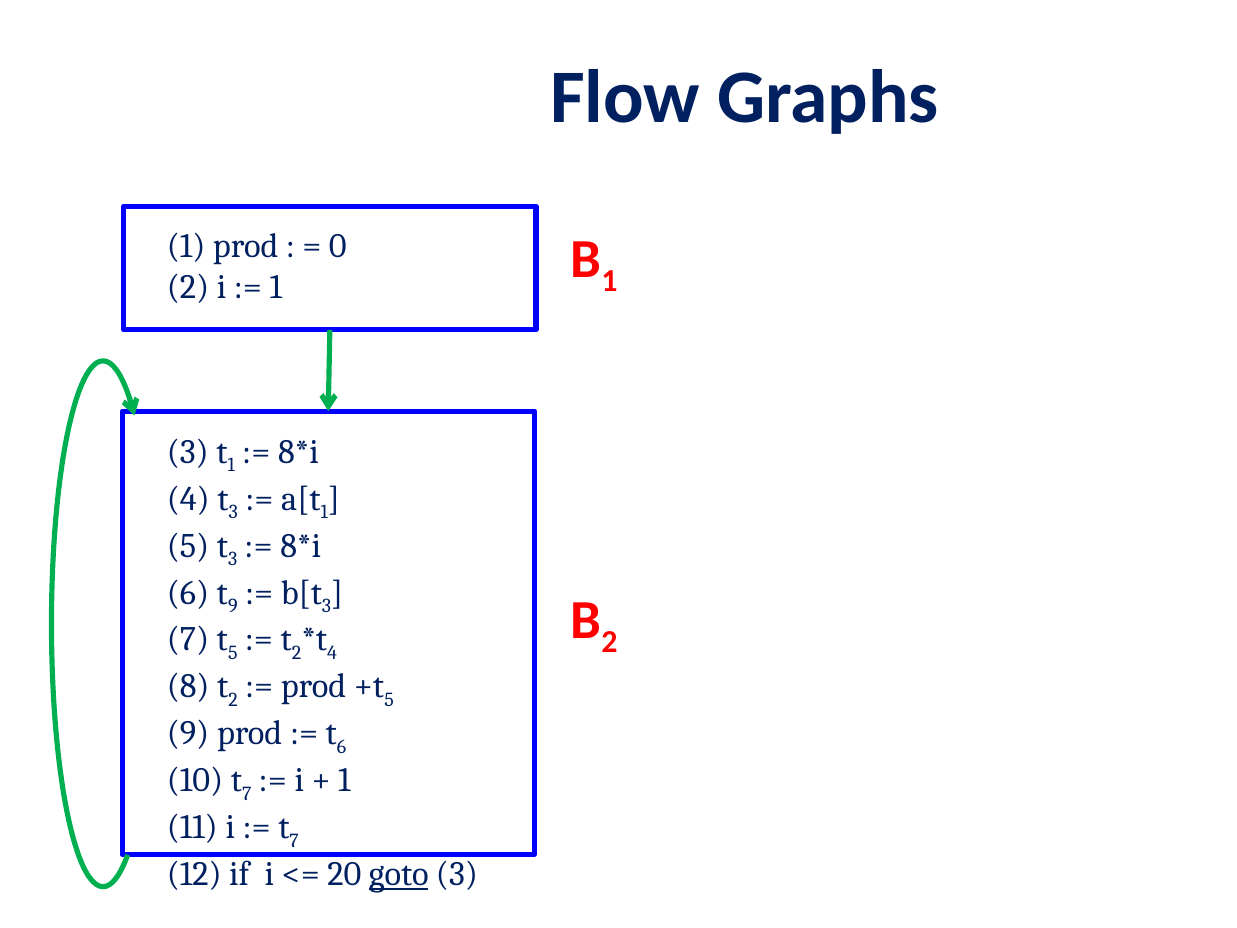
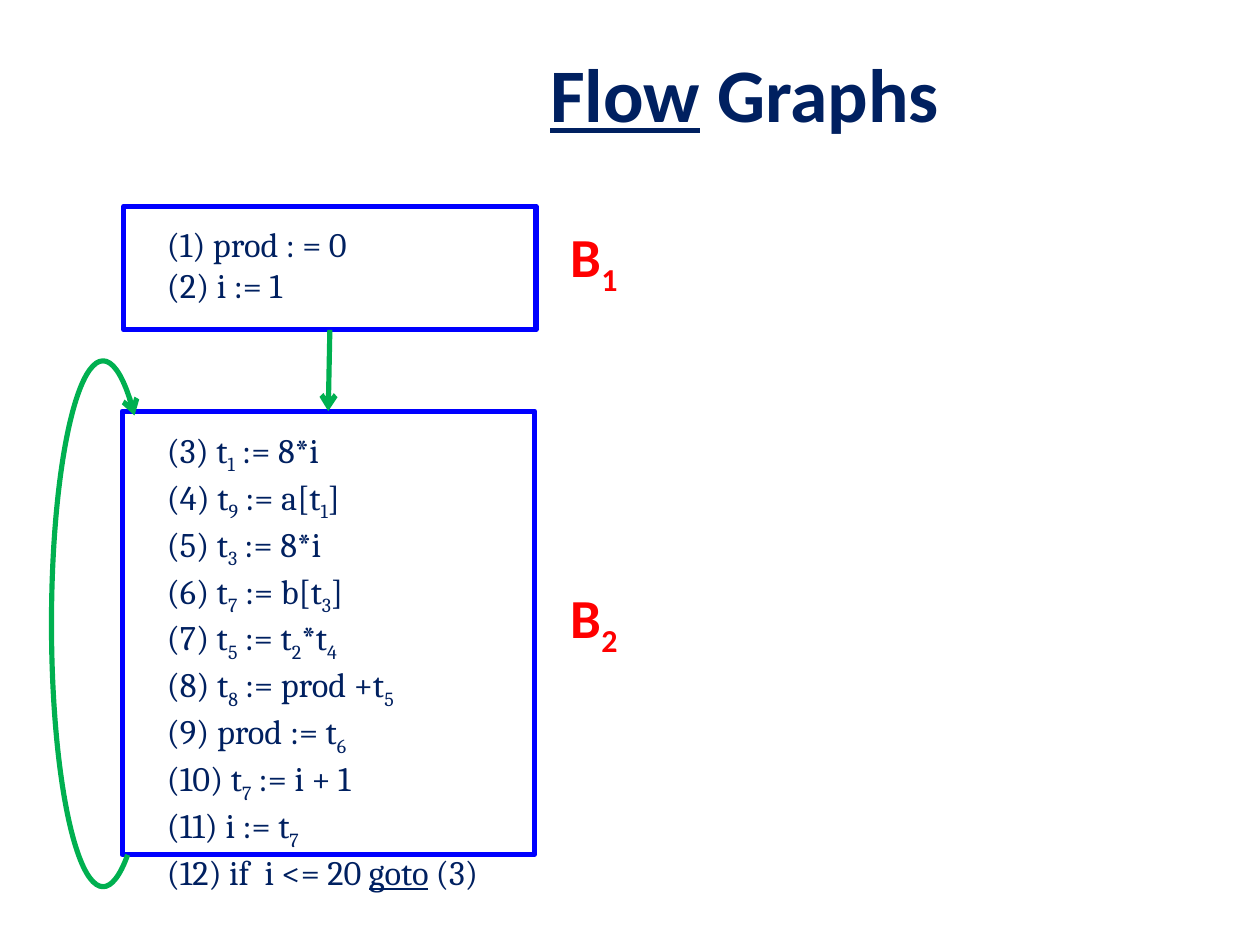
Flow underline: none -> present
3 at (233, 512): 3 -> 9
9 at (233, 606): 9 -> 7
2 at (233, 700): 2 -> 8
